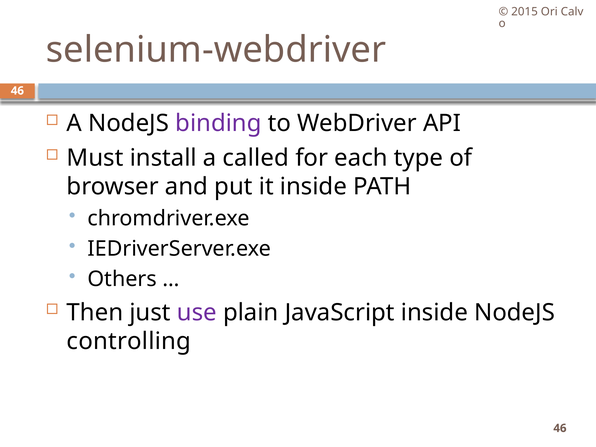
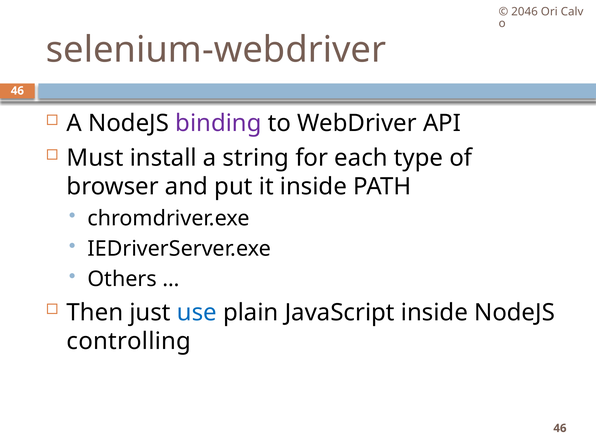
2015: 2015 -> 2046
called: called -> string
use colour: purple -> blue
